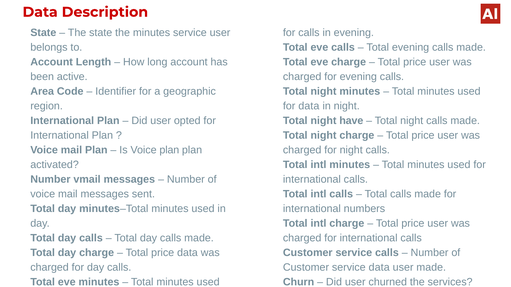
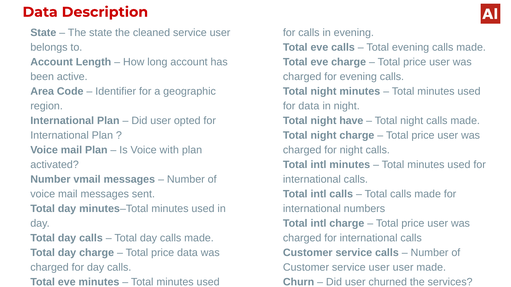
the minutes: minutes -> cleaned
Voice plan: plan -> with
Customer service data: data -> user
